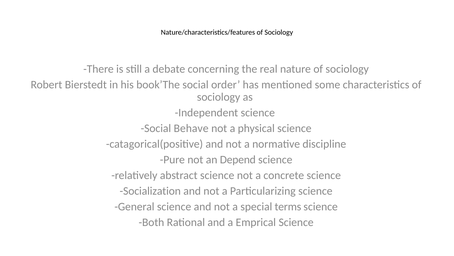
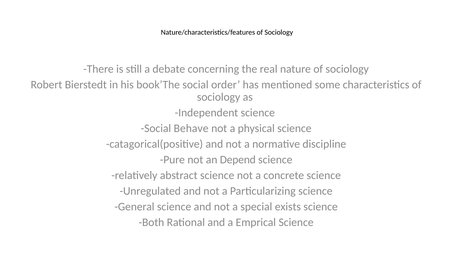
Socialization: Socialization -> Unregulated
terms: terms -> exists
